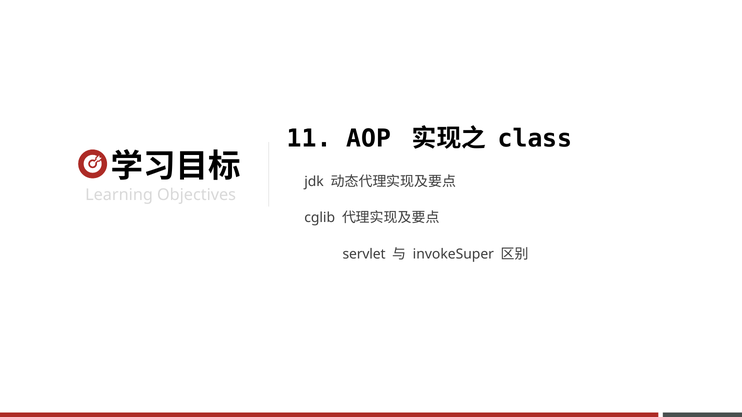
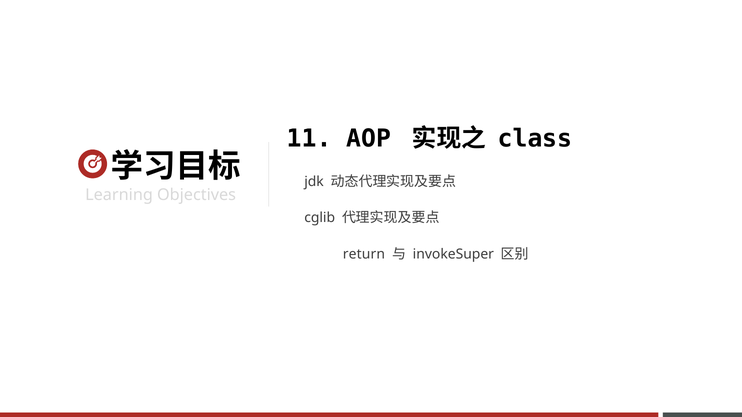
servlet: servlet -> return
